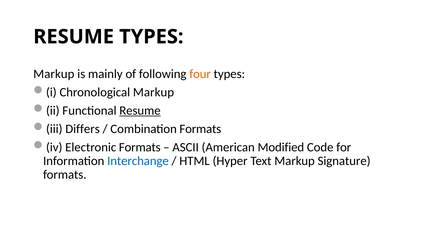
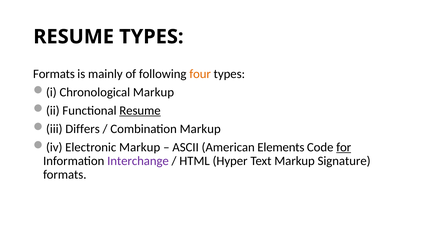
Markup at (54, 74): Markup -> Formats
Combination Formats: Formats -> Markup
Electronic Formats: Formats -> Markup
Modified: Modified -> Elements
for underline: none -> present
Interchange colour: blue -> purple
